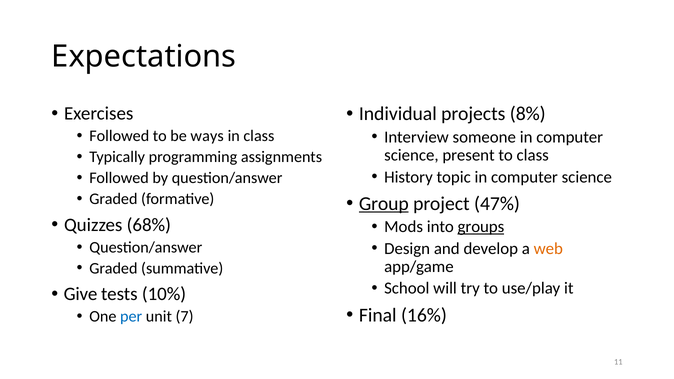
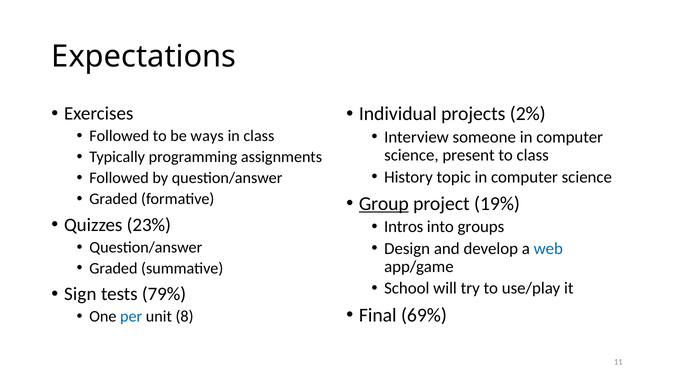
8%: 8% -> 2%
47%: 47% -> 19%
68%: 68% -> 23%
Mods: Mods -> Intros
groups underline: present -> none
web colour: orange -> blue
Give: Give -> Sign
10%: 10% -> 79%
16%: 16% -> 69%
7: 7 -> 8
